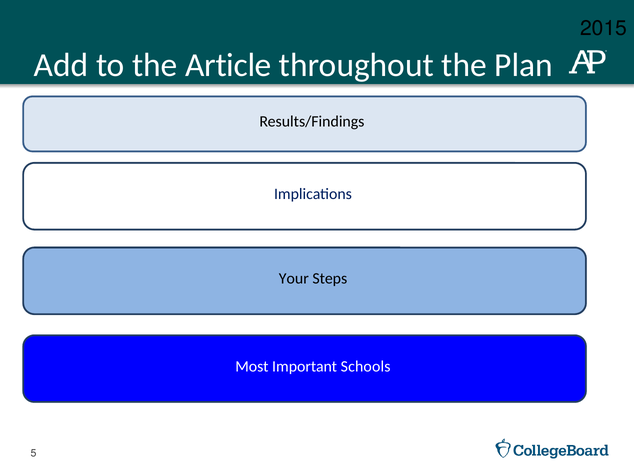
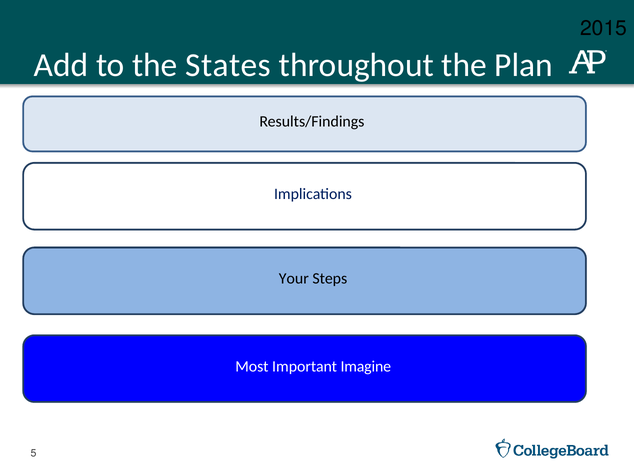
Article: Article -> States
Schools: Schools -> Imagine
